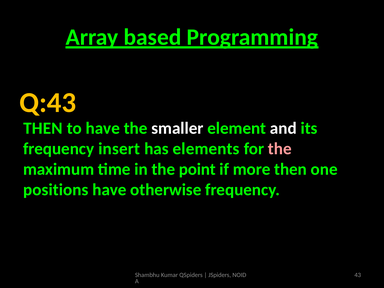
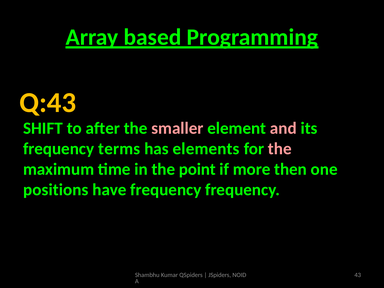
THEN at (43, 128): THEN -> SHIFT
to have: have -> after
smaller colour: white -> pink
and colour: white -> pink
insert: insert -> terms
have otherwise: otherwise -> frequency
